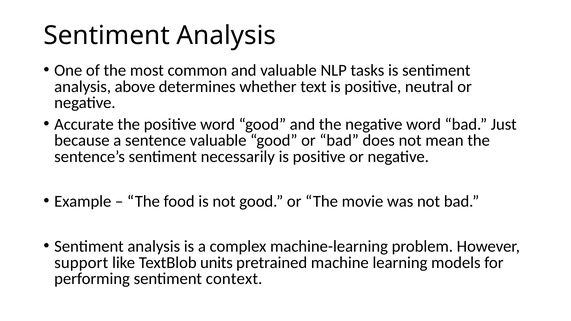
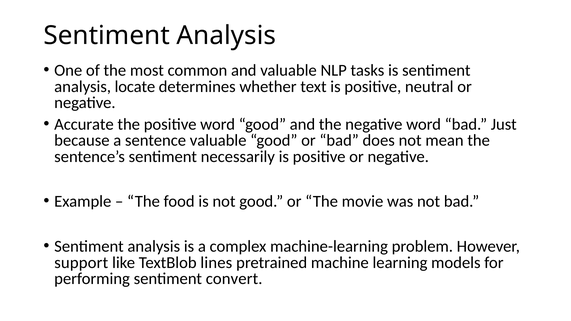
above: above -> locate
units: units -> lines
context: context -> convert
